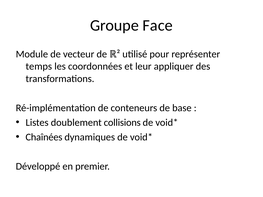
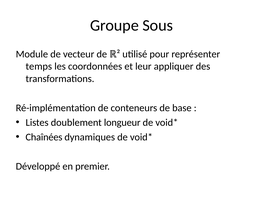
Face: Face -> Sous
collisions: collisions -> longueur
